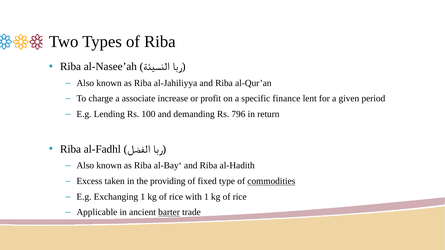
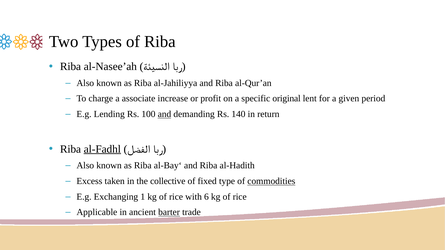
finance: finance -> original
and at (164, 114) underline: none -> present
796: 796 -> 140
al-Fadhl underline: none -> present
providing: providing -> collective
with 1: 1 -> 6
